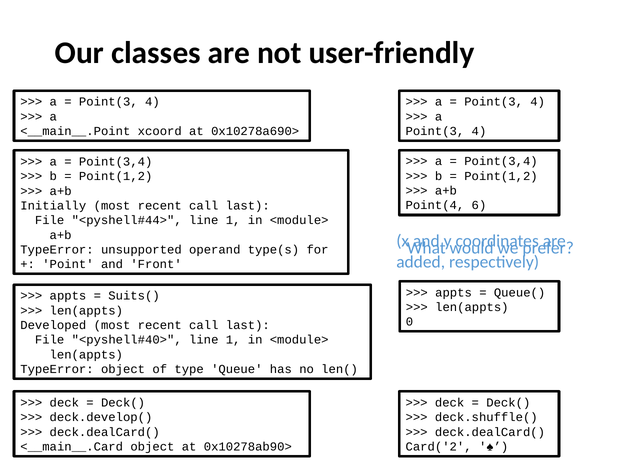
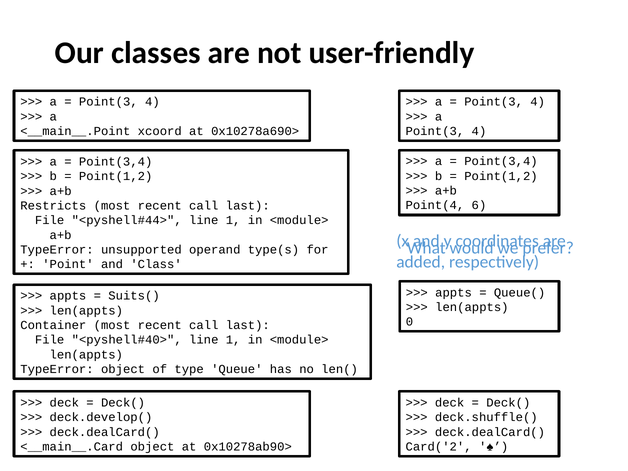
Initially: Initially -> Restricts
Front: Front -> Class
Developed: Developed -> Container
